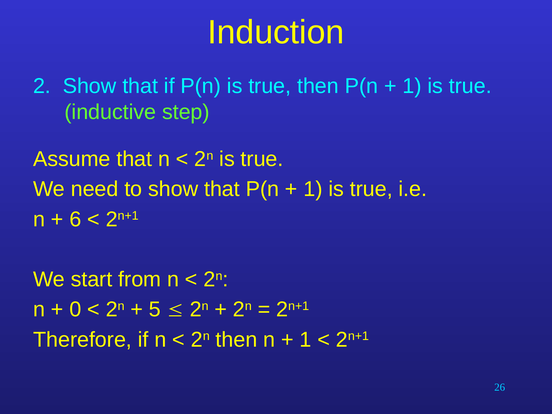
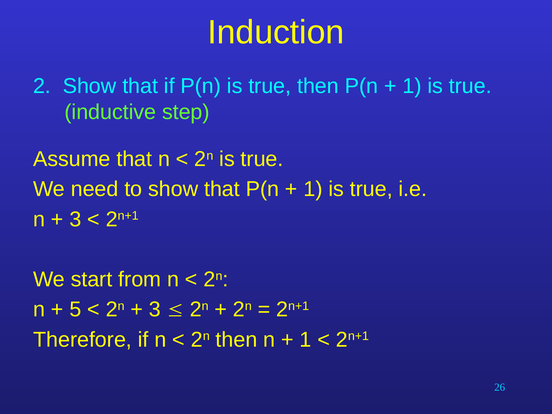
6 at (75, 219): 6 -> 3
0: 0 -> 5
5 at (155, 310): 5 -> 3
